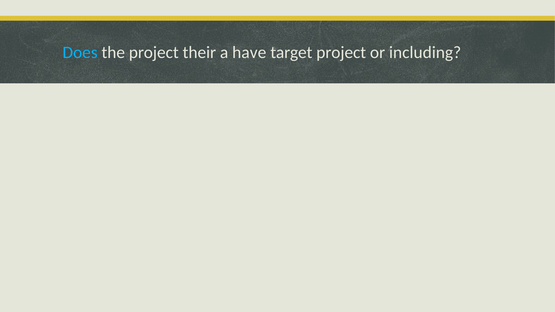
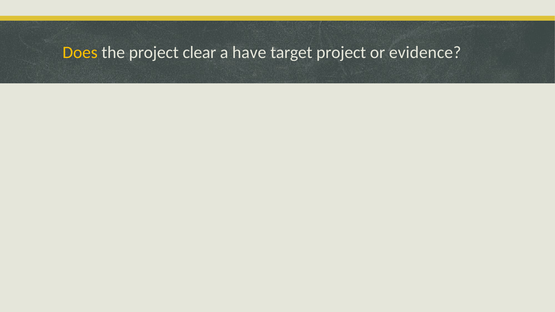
Does colour: light blue -> yellow
their: their -> clear
including: including -> evidence
